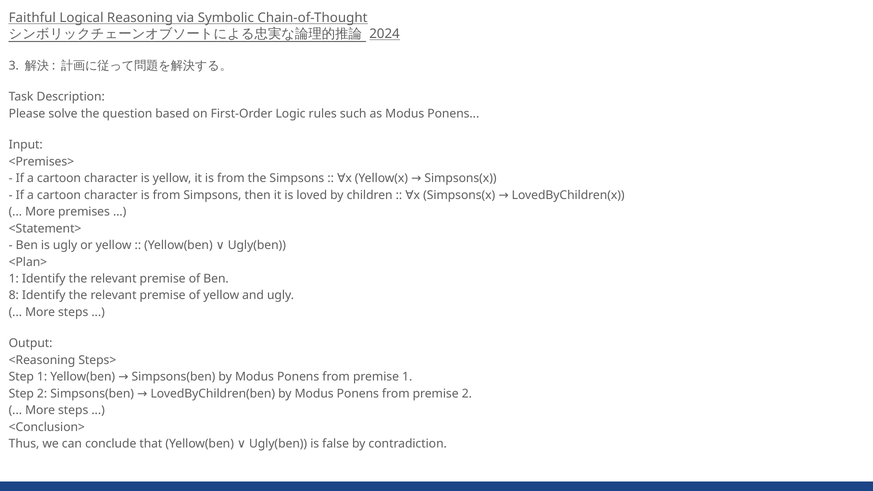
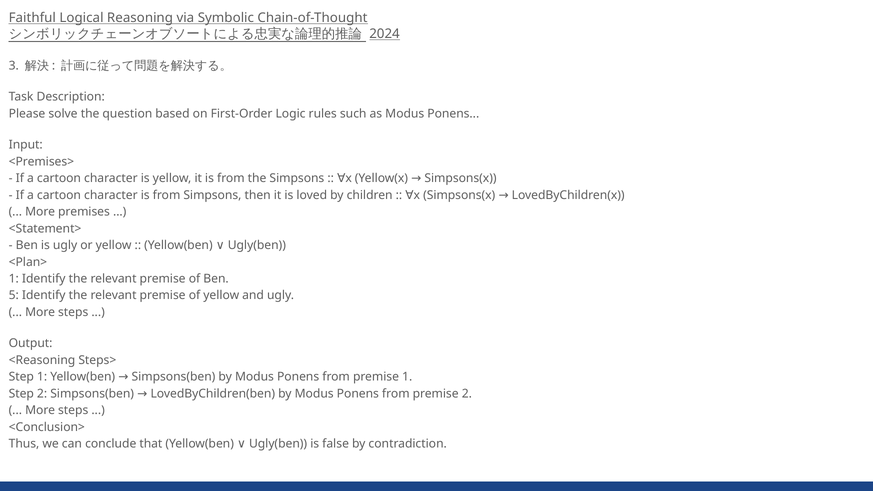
8: 8 -> 5
